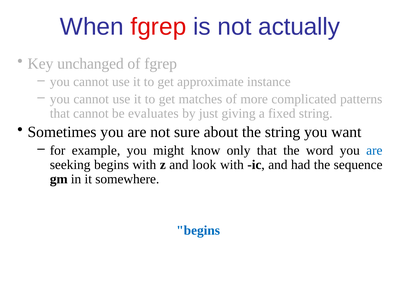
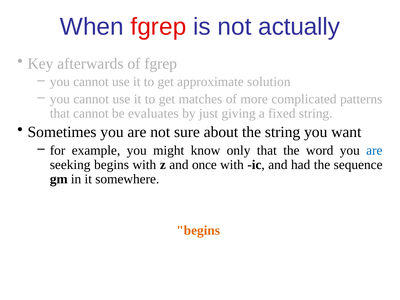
unchanged: unchanged -> afterwards
instance: instance -> solution
look: look -> once
begins at (198, 231) colour: blue -> orange
